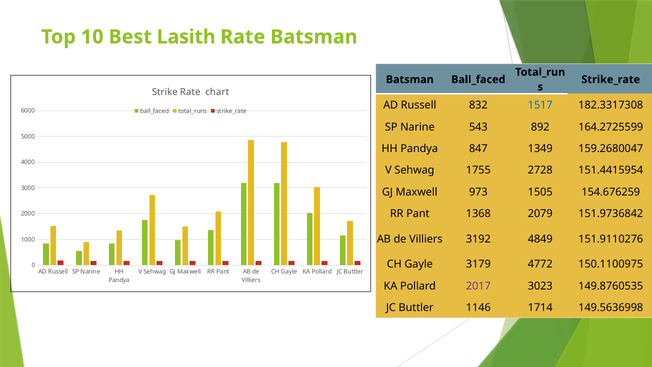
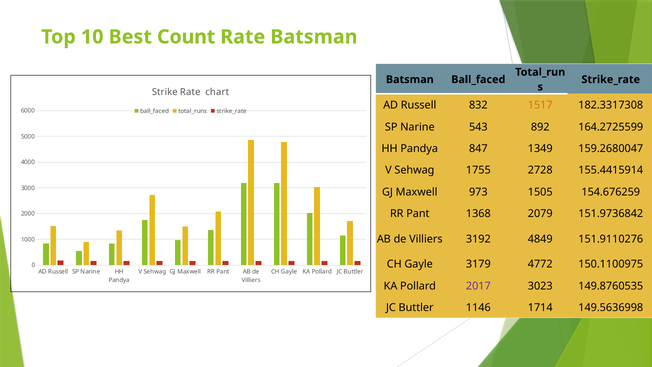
Lasith: Lasith -> Count
1517 colour: blue -> orange
151.4415954: 151.4415954 -> 155.4415914
